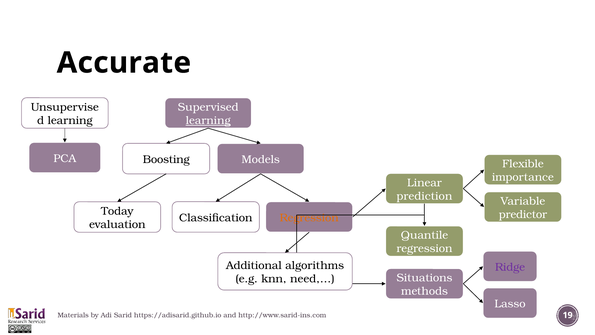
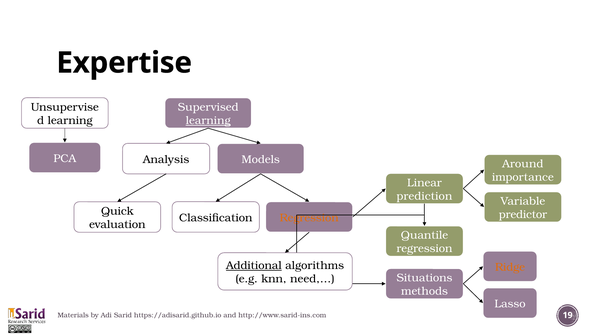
Accurate: Accurate -> Expertise
Boosting: Boosting -> Analysis
Flexible: Flexible -> Around
Today: Today -> Quick
Additional underline: none -> present
Ridge colour: purple -> orange
